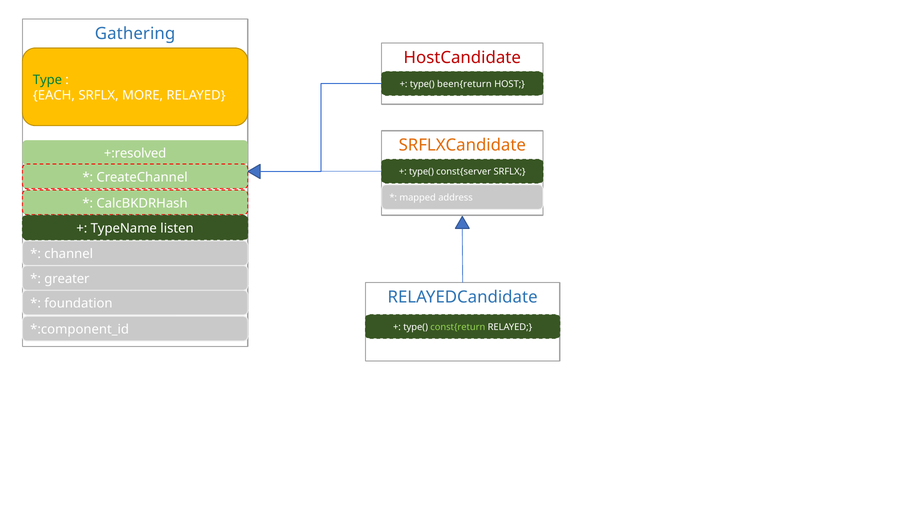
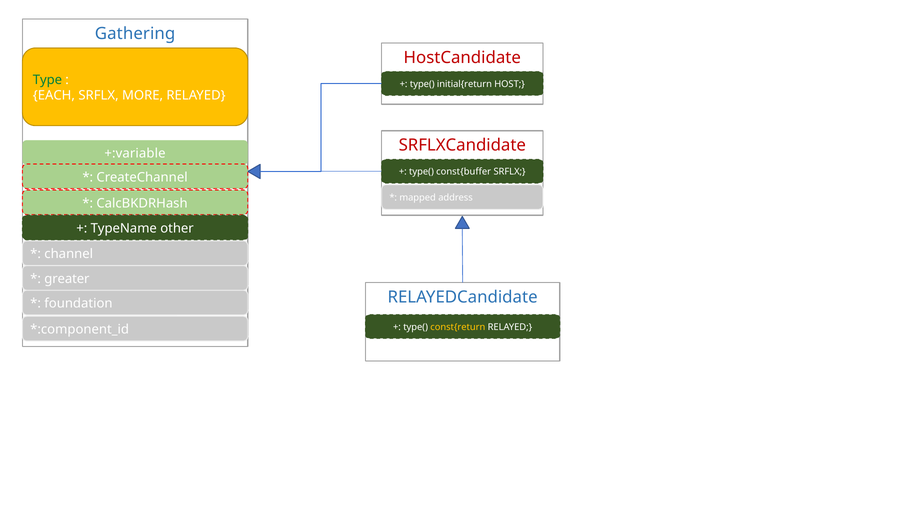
been{return: been{return -> initial{return
SRFLXCandidate colour: orange -> red
+:resolved: +:resolved -> +:variable
const{server: const{server -> const{buffer
listen: listen -> other
const{return colour: light green -> yellow
